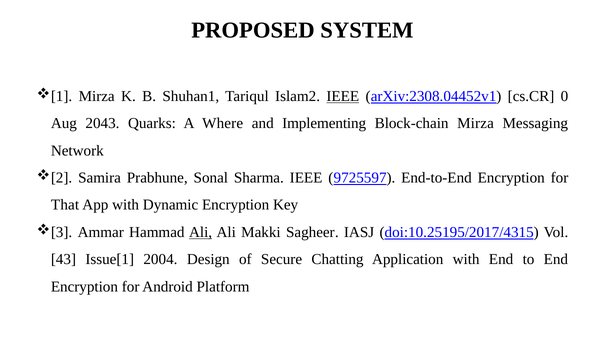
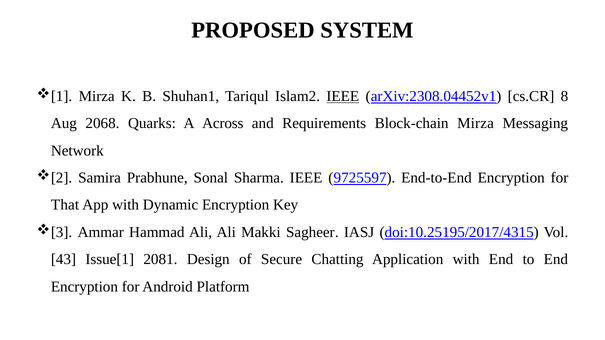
0: 0 -> 8
2043: 2043 -> 2068
Where: Where -> Across
Implementing: Implementing -> Requirements
Ali at (201, 232) underline: present -> none
2004: 2004 -> 2081
